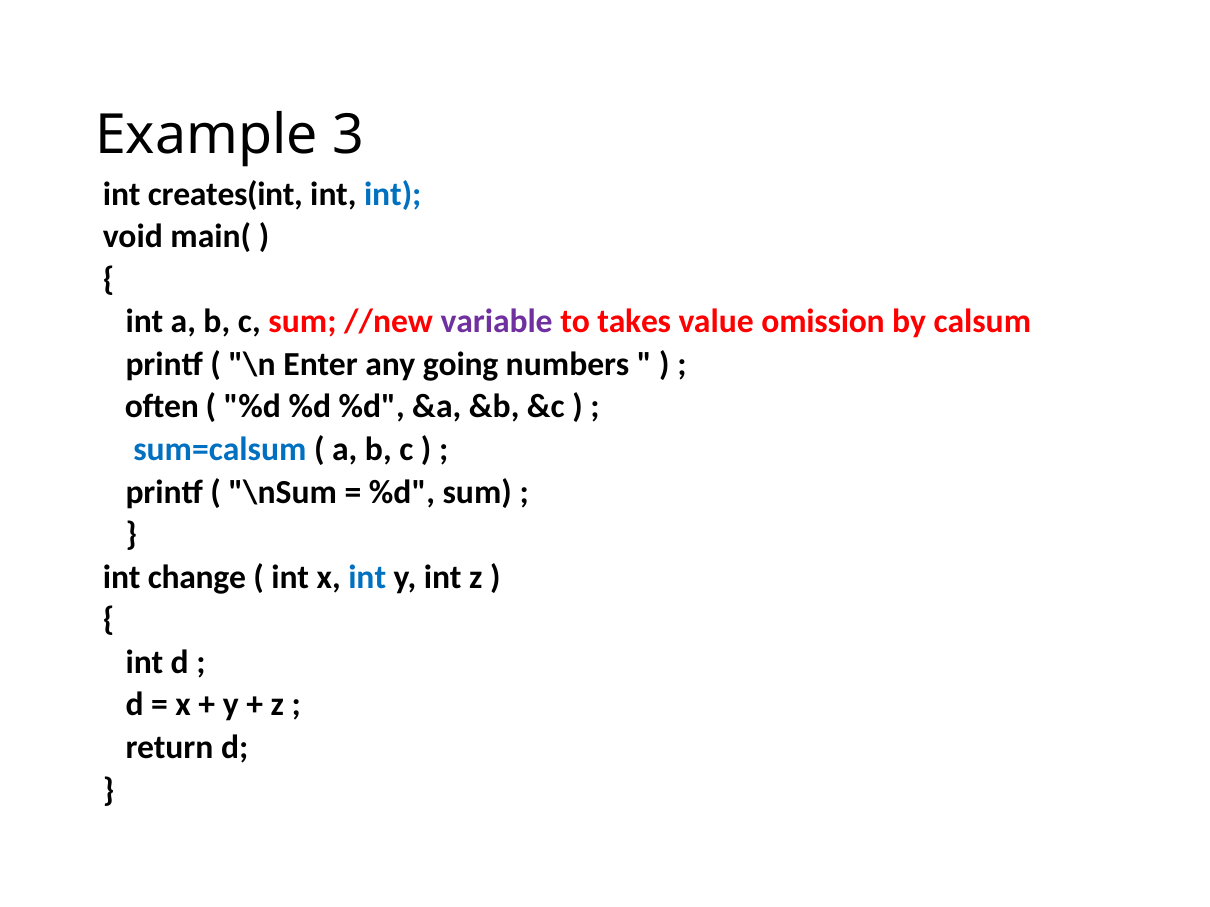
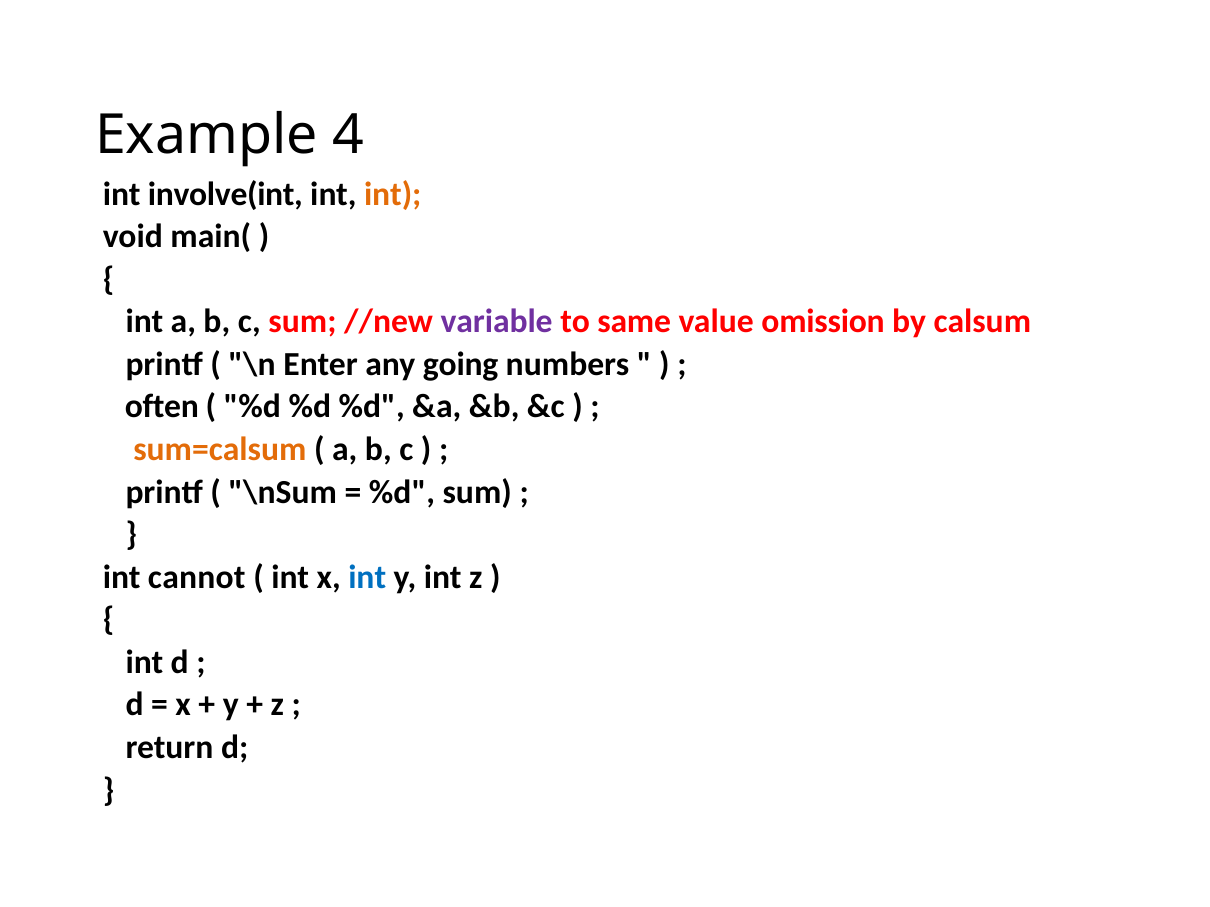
3: 3 -> 4
creates(int: creates(int -> involve(int
int at (393, 194) colour: blue -> orange
takes: takes -> same
sum=calsum colour: blue -> orange
change: change -> cannot
